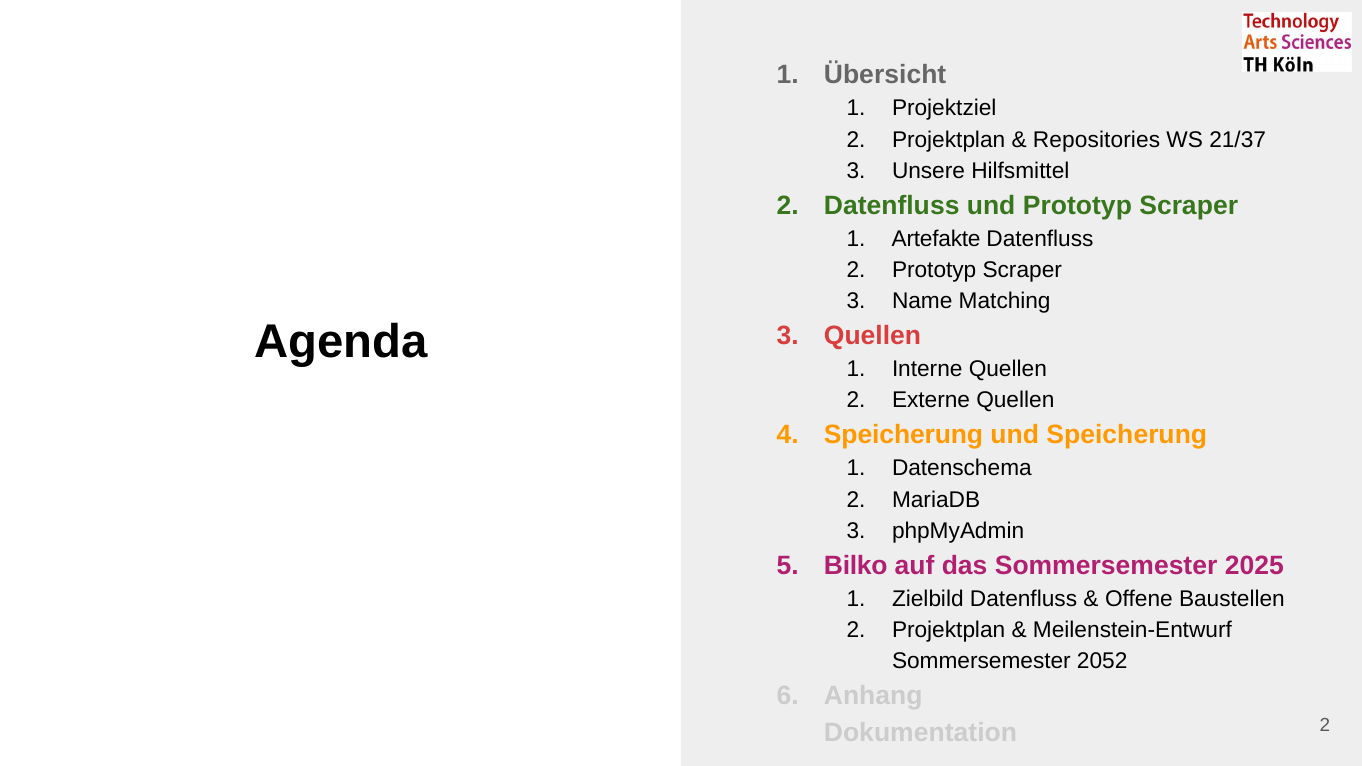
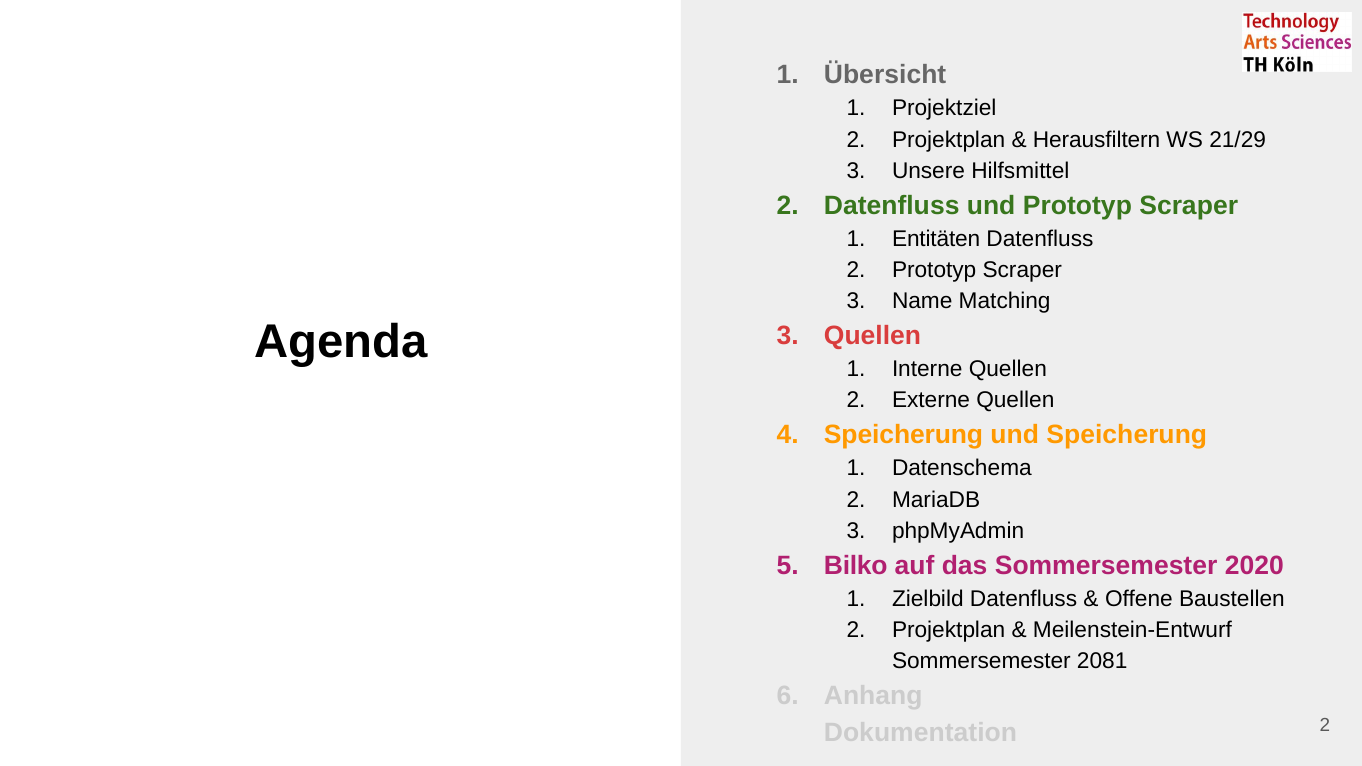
Repositories: Repositories -> Herausfiltern
21/37: 21/37 -> 21/29
Artefakte: Artefakte -> Entitäten
2025: 2025 -> 2020
2052: 2052 -> 2081
